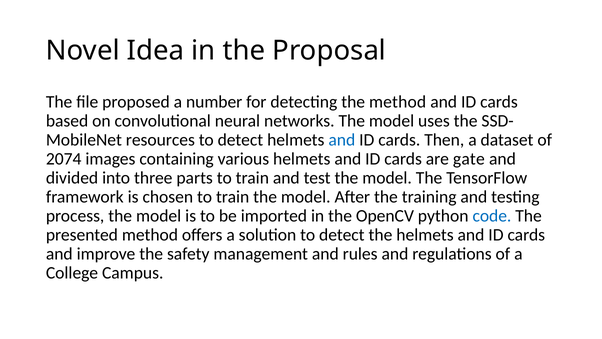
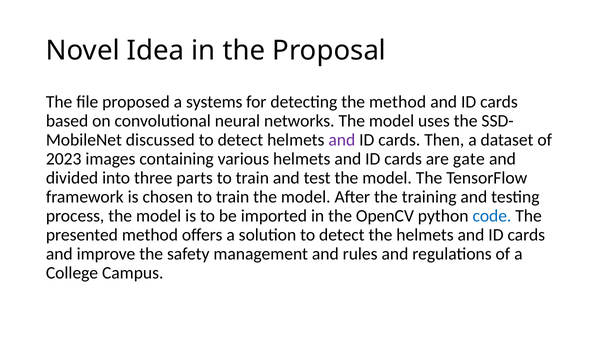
number: number -> systems
resources: resources -> discussed
and at (342, 140) colour: blue -> purple
2074: 2074 -> 2023
